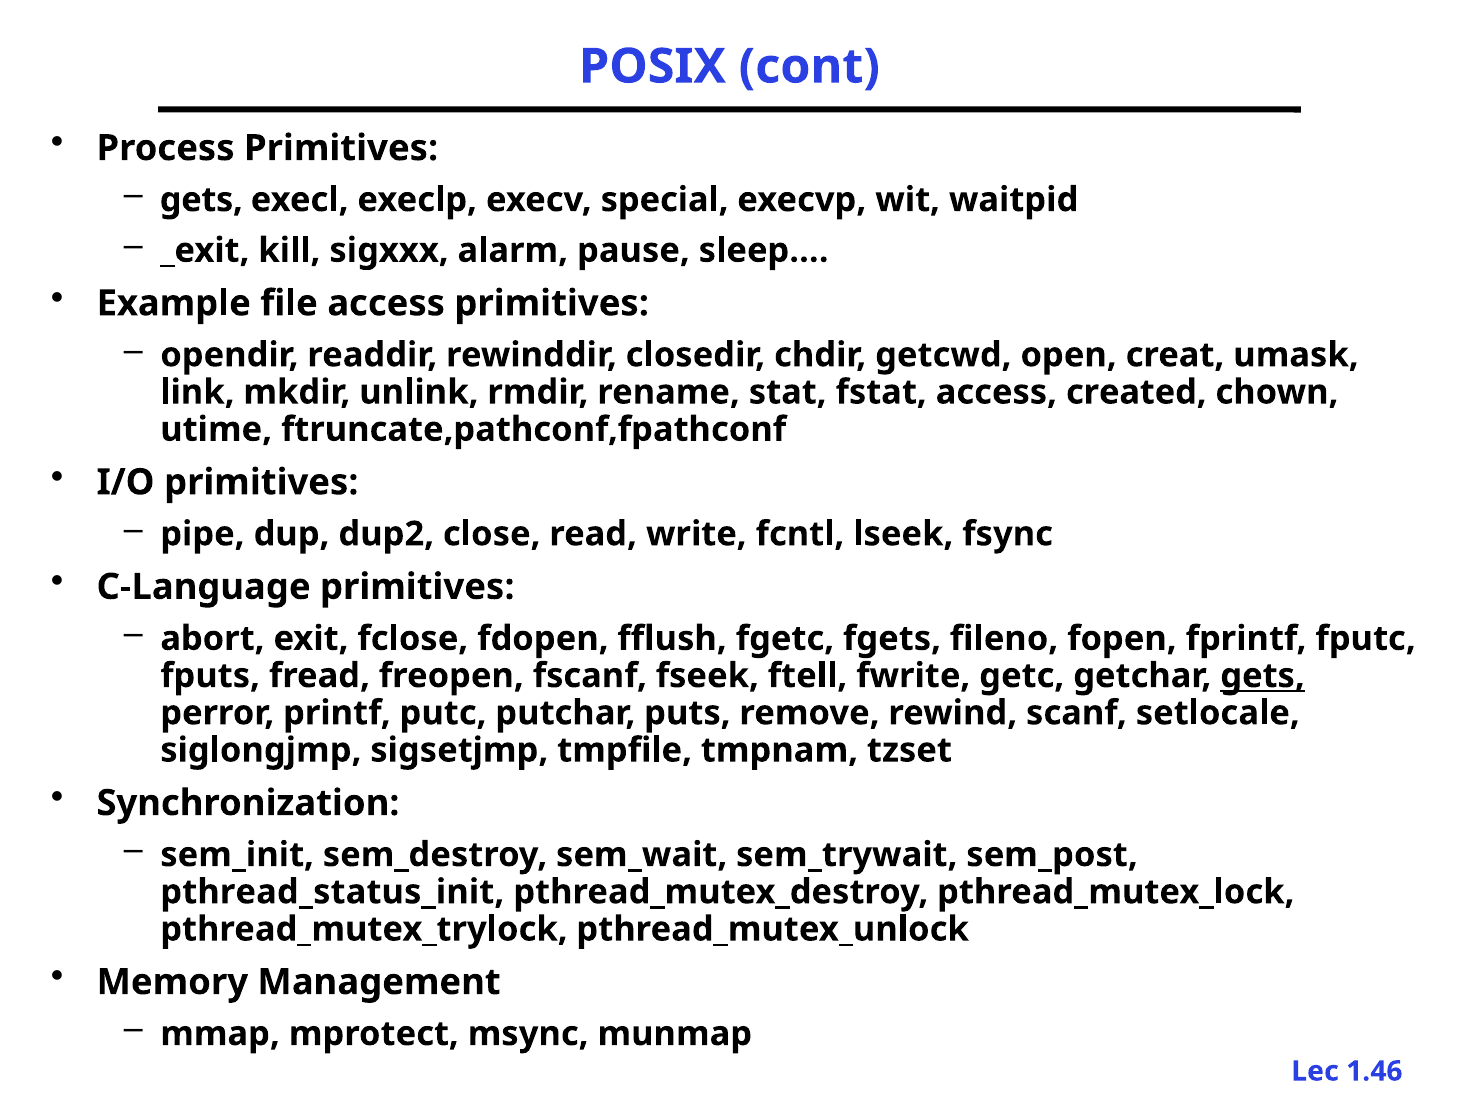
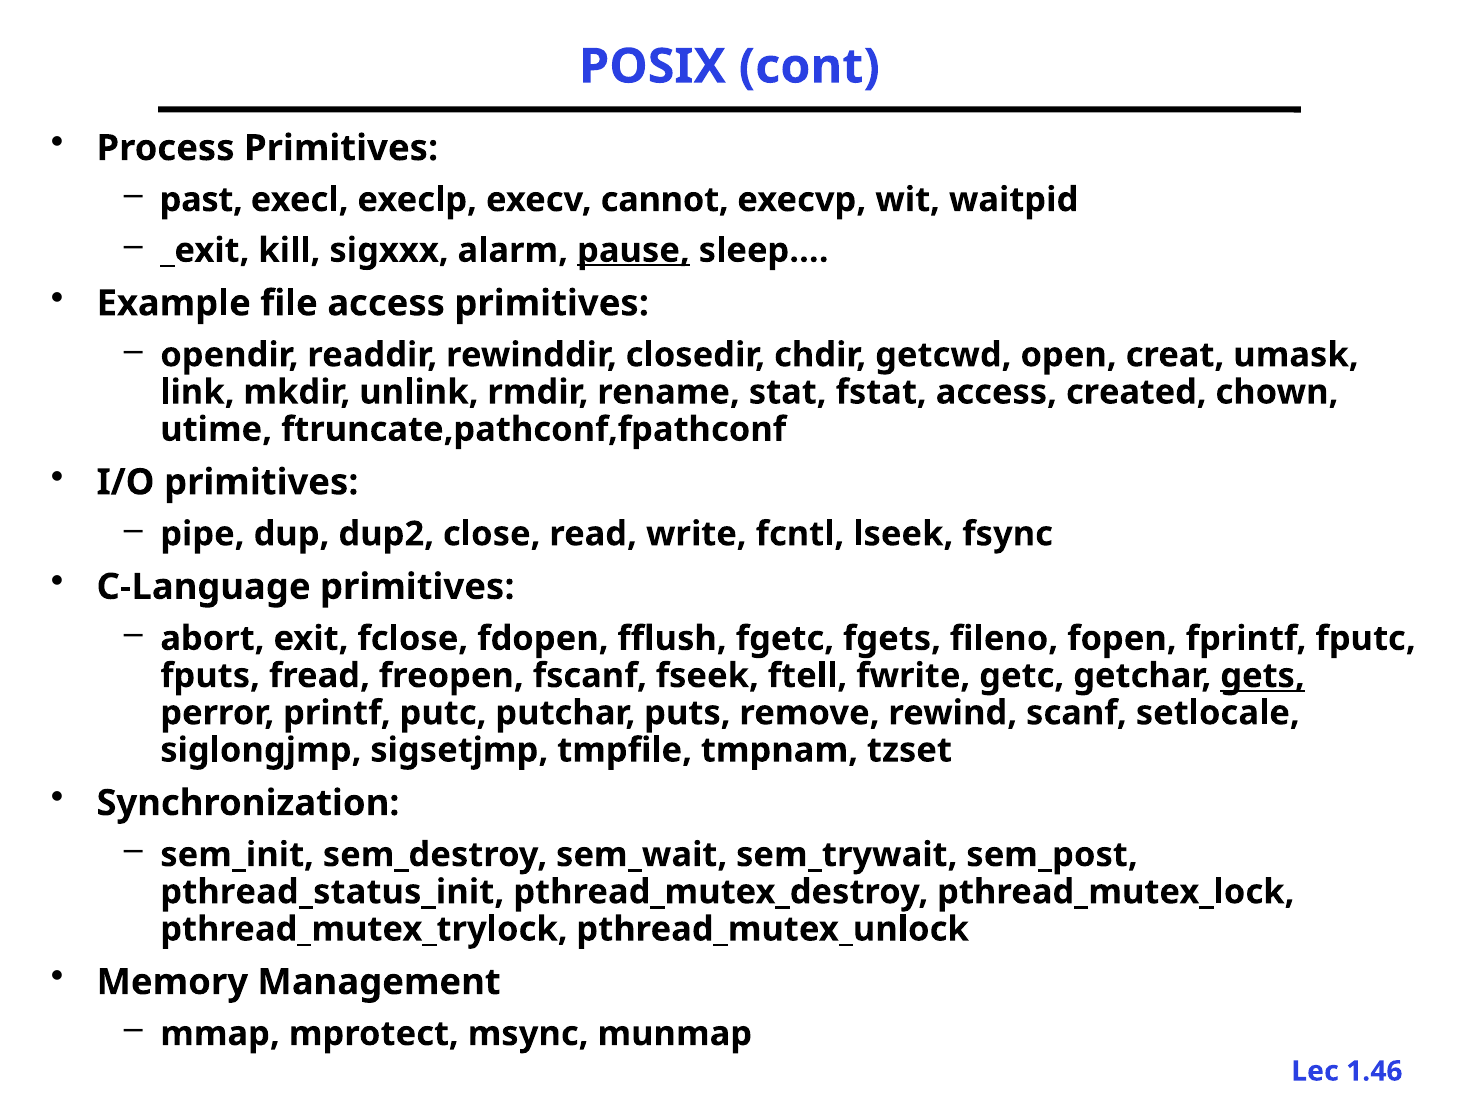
gets at (201, 200): gets -> past
special: special -> cannot
pause underline: none -> present
